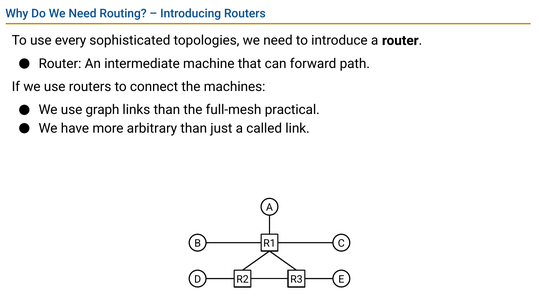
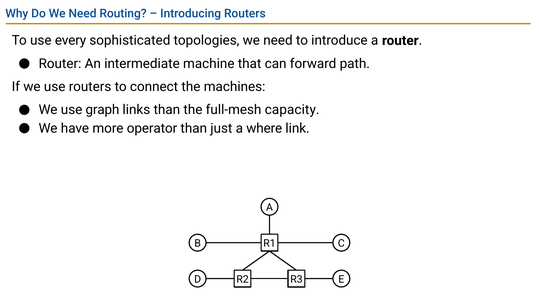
practical: practical -> capacity
arbitrary: arbitrary -> operator
called: called -> where
